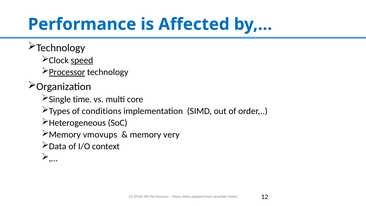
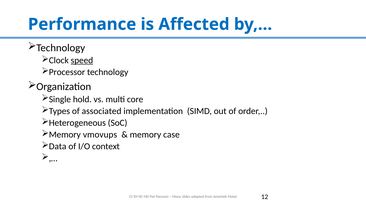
Processor underline: present -> none
time: time -> hold
conditions: conditions -> associated
very: very -> case
